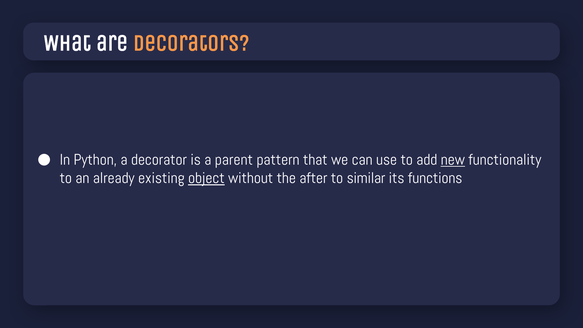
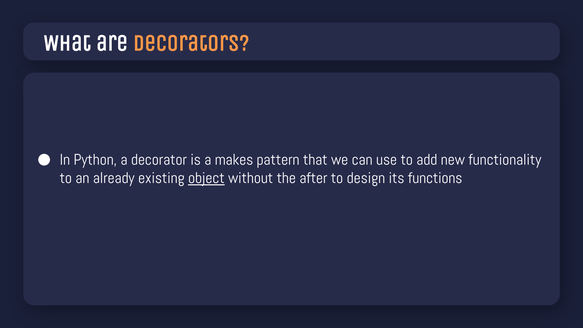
parent: parent -> makes
new underline: present -> none
similar: similar -> design
